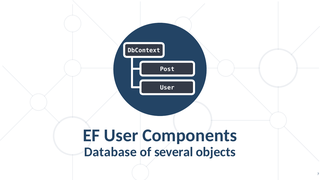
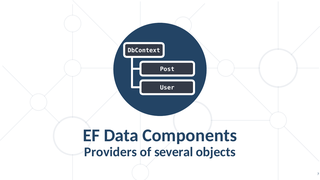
EF User: User -> Data
Database: Database -> Providers
